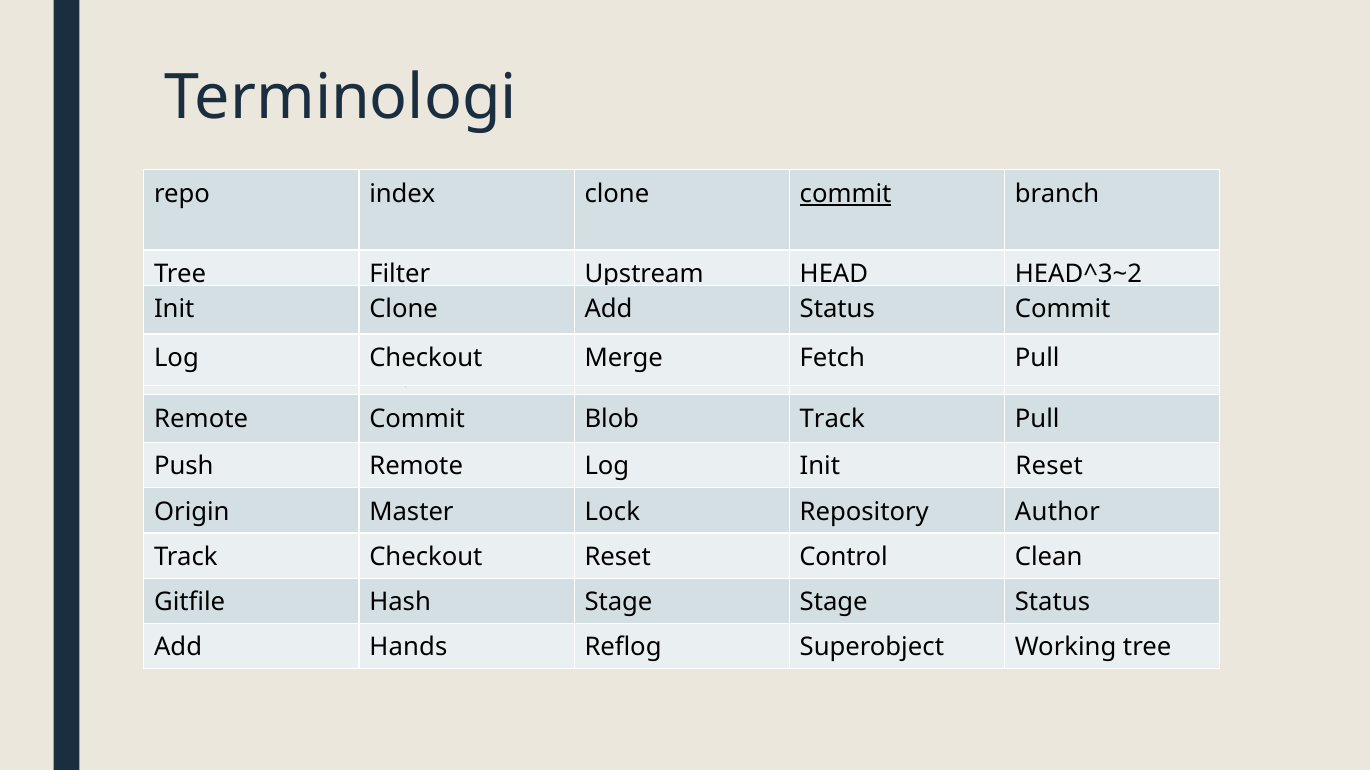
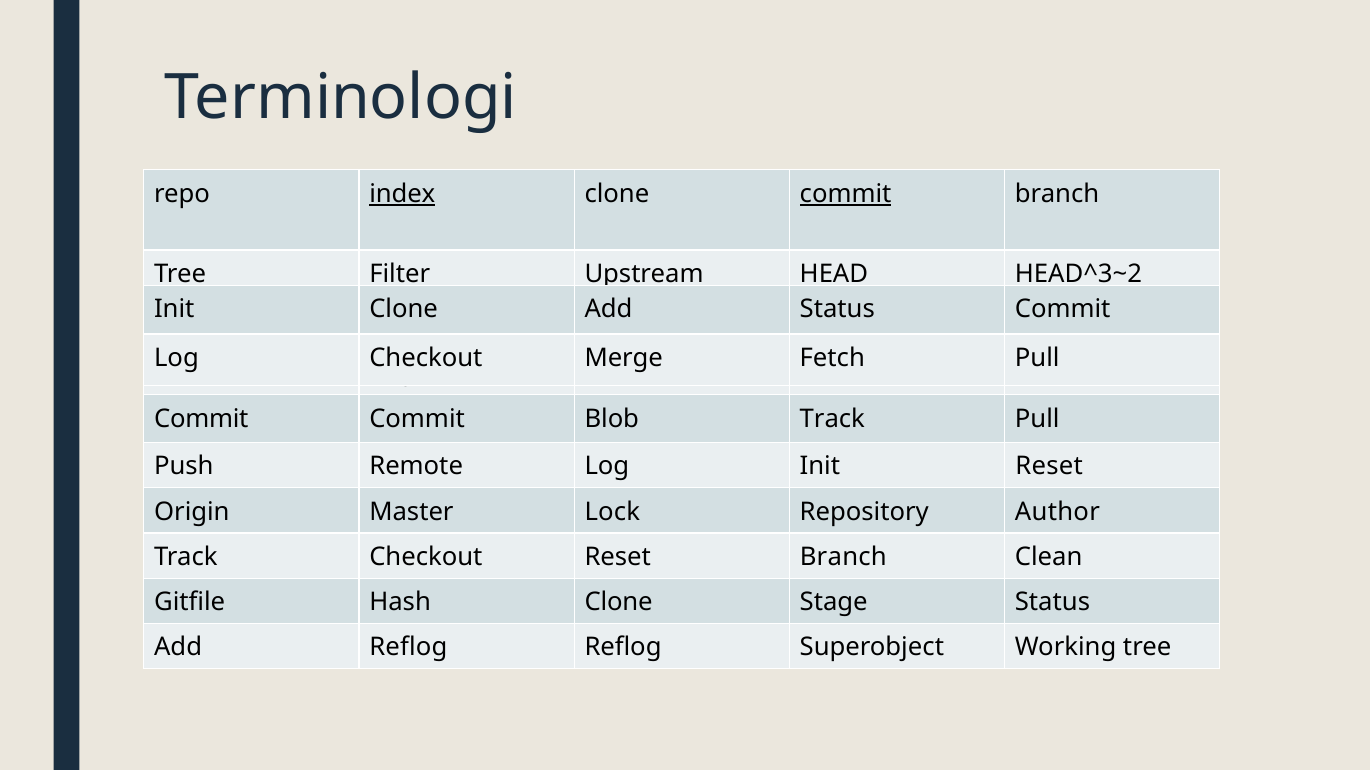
index underline: none -> present
Remote at (201, 419): Remote -> Commit
Reset Control: Control -> Branch
Hash Stage: Stage -> Clone
Add Hands: Hands -> Reflog
